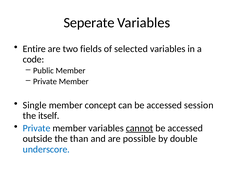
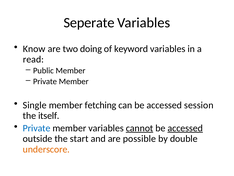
Entire: Entire -> Know
fields: fields -> doing
selected: selected -> keyword
code: code -> read
concept: concept -> fetching
accessed at (185, 128) underline: none -> present
than: than -> start
underscore colour: blue -> orange
